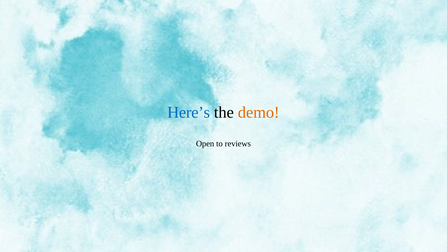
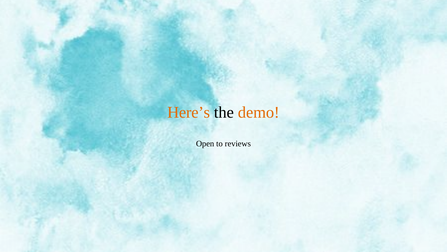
Here’s colour: blue -> orange
